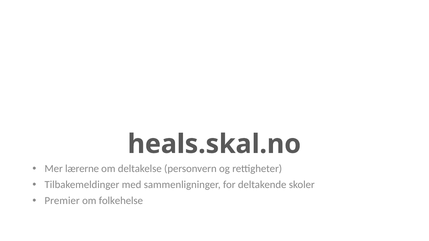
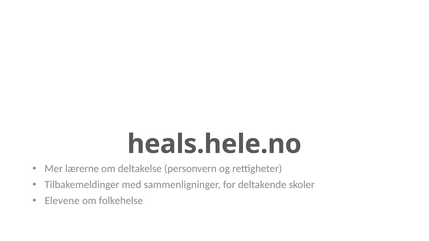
heals.skal.no: heals.skal.no -> heals.hele.no
Premier: Premier -> Elevene
